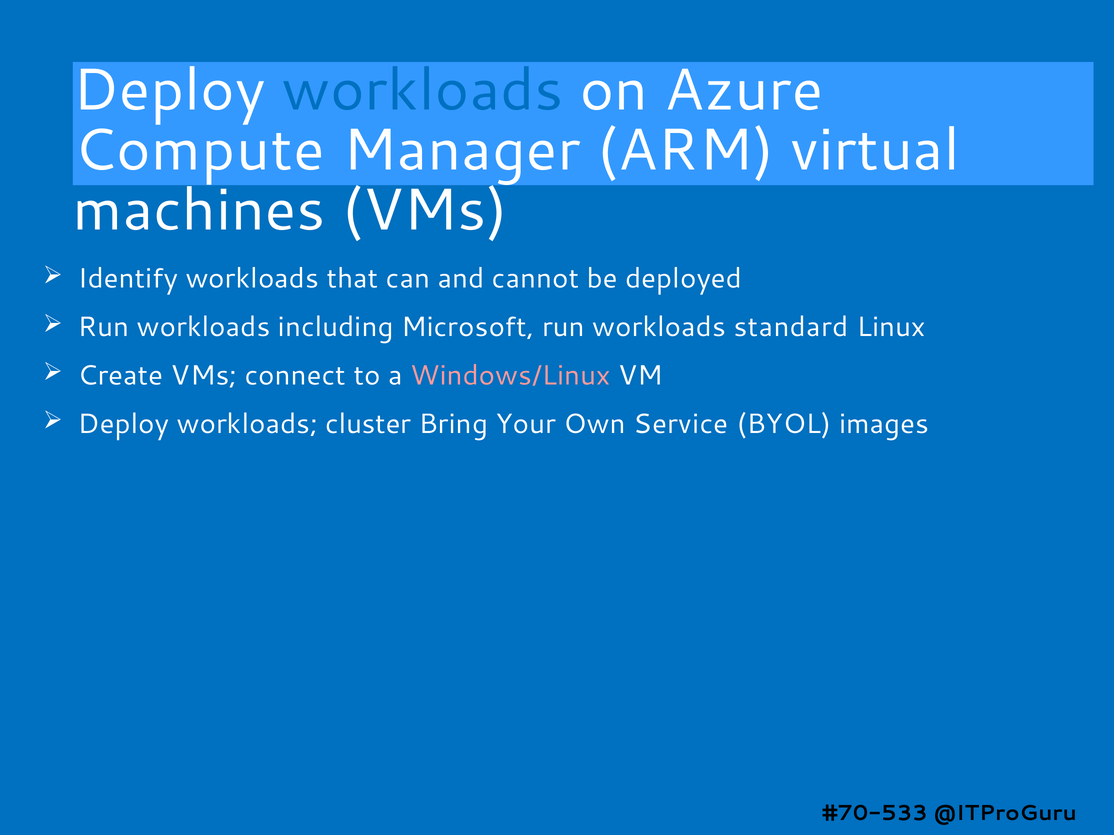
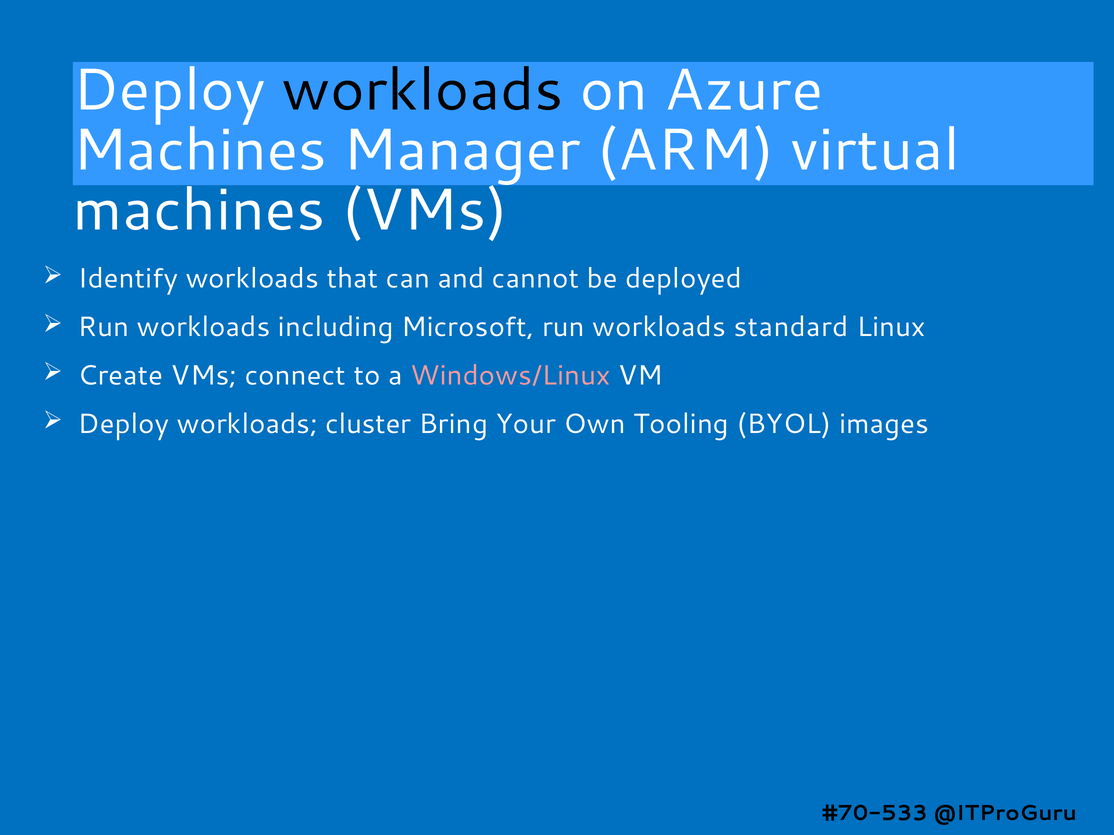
workloads at (423, 91) colour: blue -> black
Compute at (199, 151): Compute -> Machines
Service: Service -> Tooling
